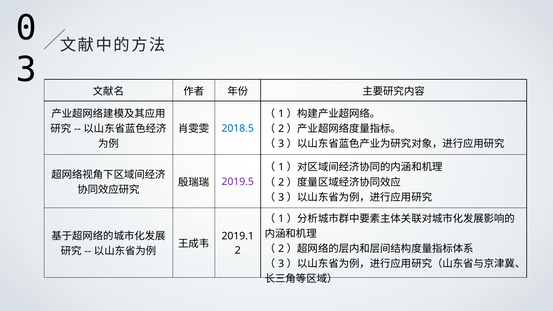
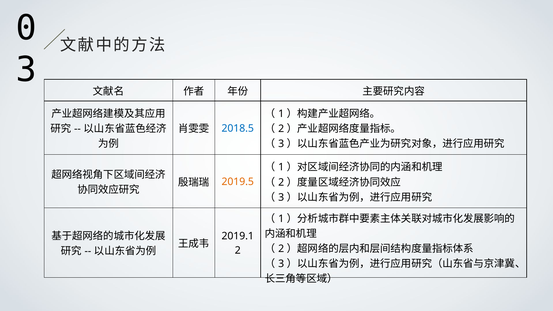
2019.5 colour: purple -> orange
